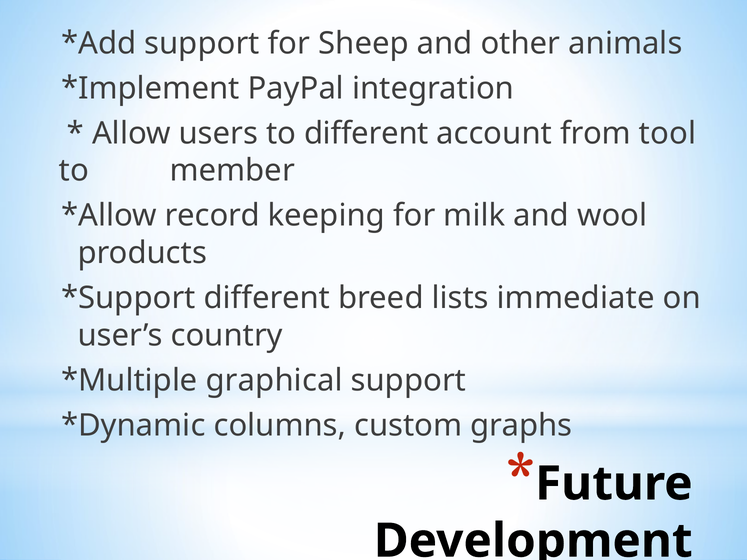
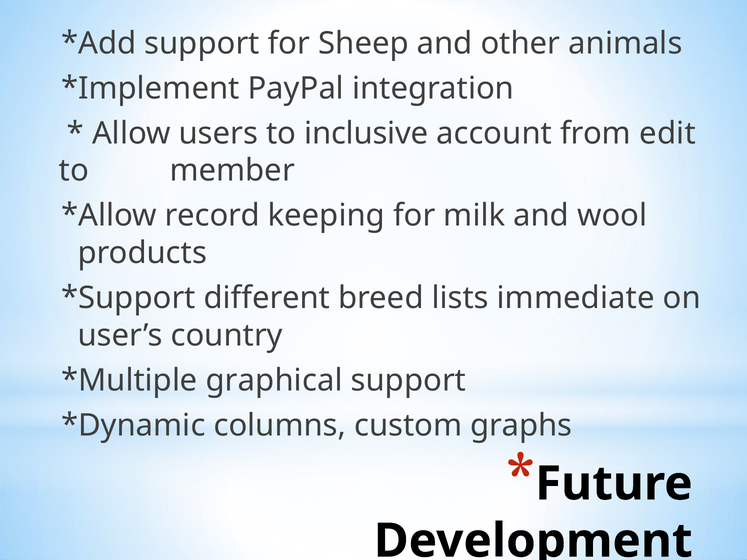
to different: different -> inclusive
tool: tool -> edit
